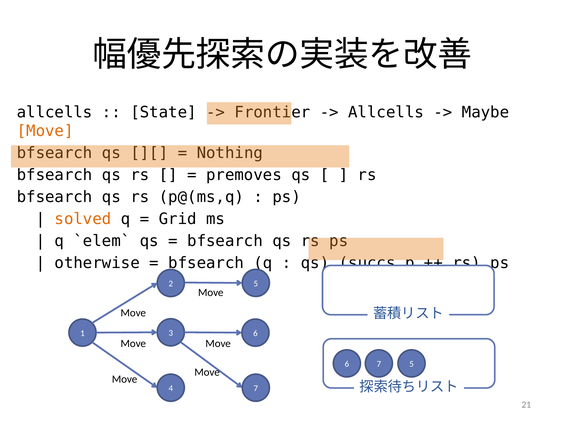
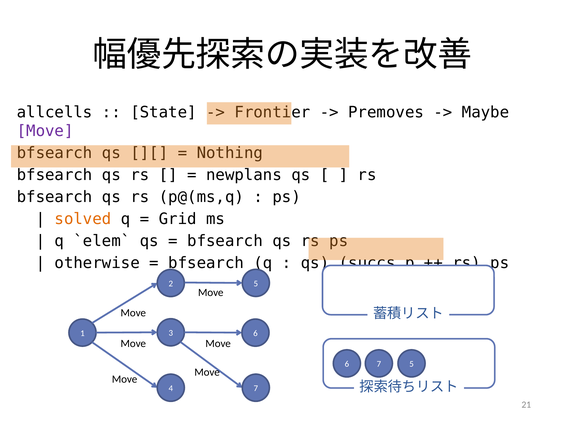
Allcells at (386, 112): Allcells -> Premoves
Move at (45, 131) colour: orange -> purple
premoves: premoves -> newplans
